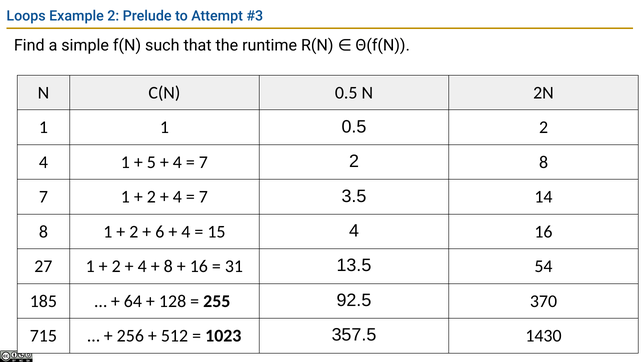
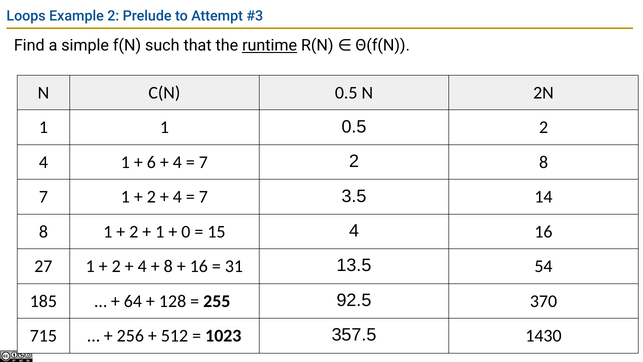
runtime underline: none -> present
5: 5 -> 6
6 at (160, 232): 6 -> 1
4 at (186, 232): 4 -> 0
